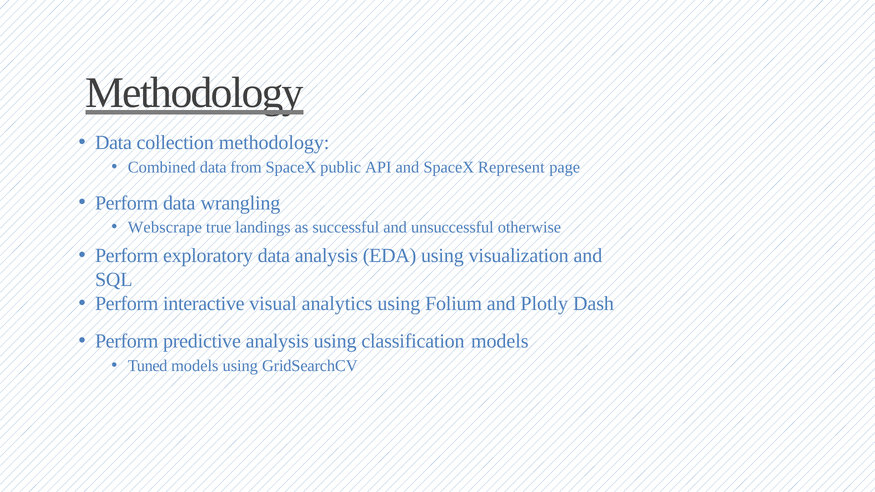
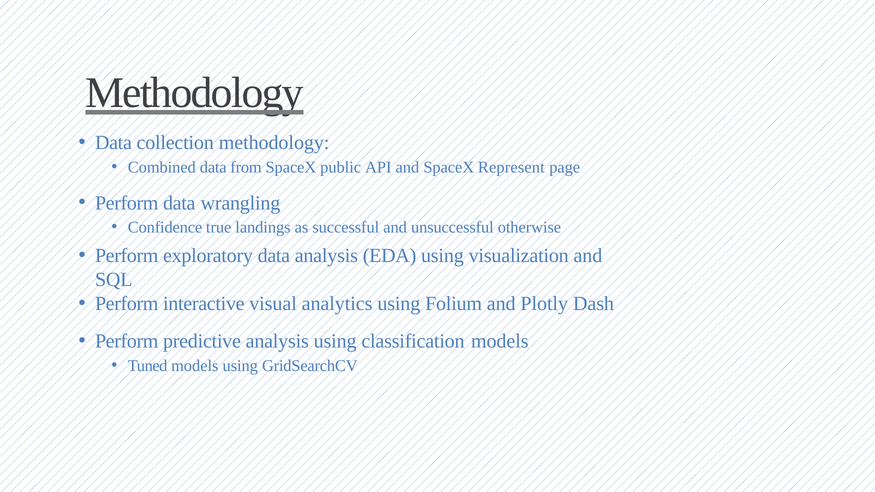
Webscrape: Webscrape -> Confidence
